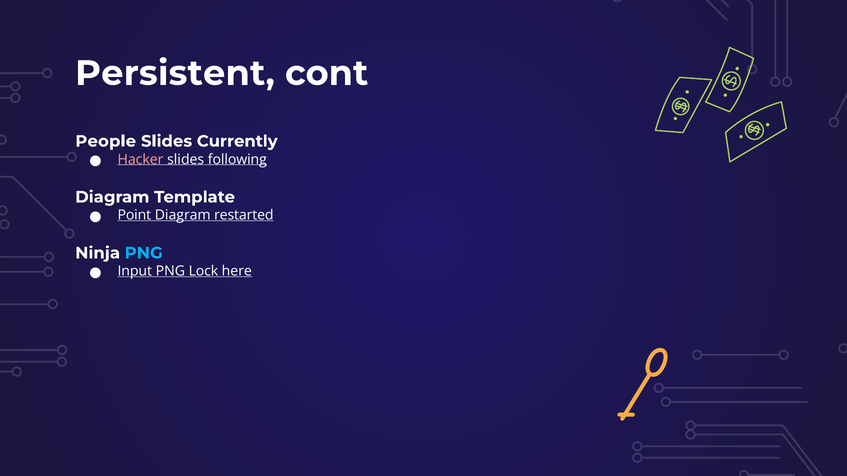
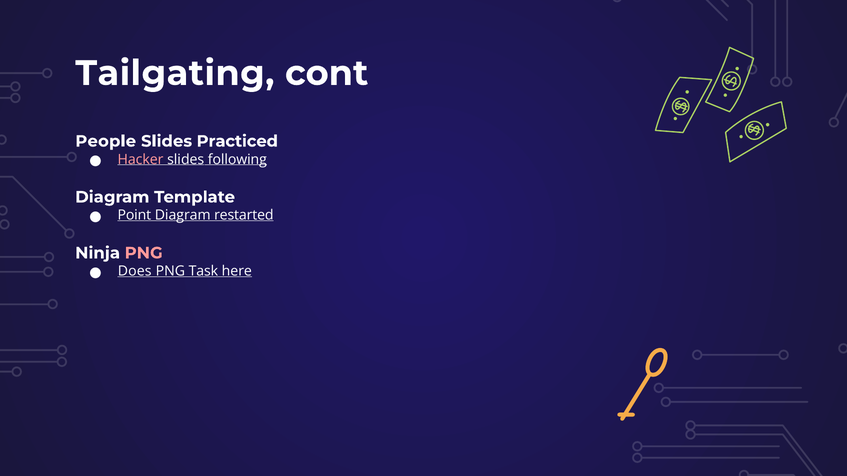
Persistent: Persistent -> Tailgating
Currently: Currently -> Practiced
PNG at (144, 253) colour: light blue -> pink
Input: Input -> Does
Lock: Lock -> Task
